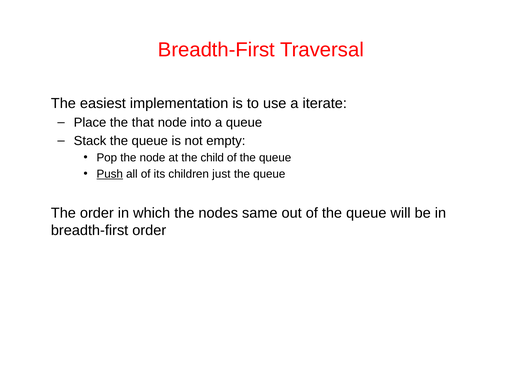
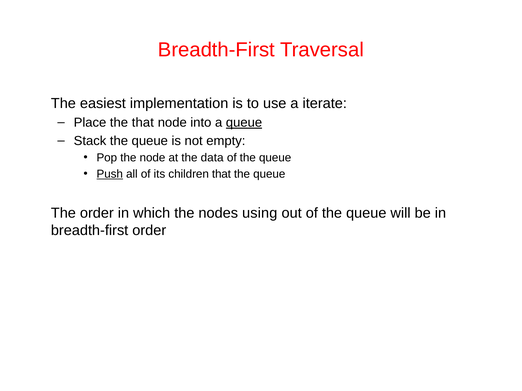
queue at (244, 123) underline: none -> present
child: child -> data
children just: just -> that
same: same -> using
